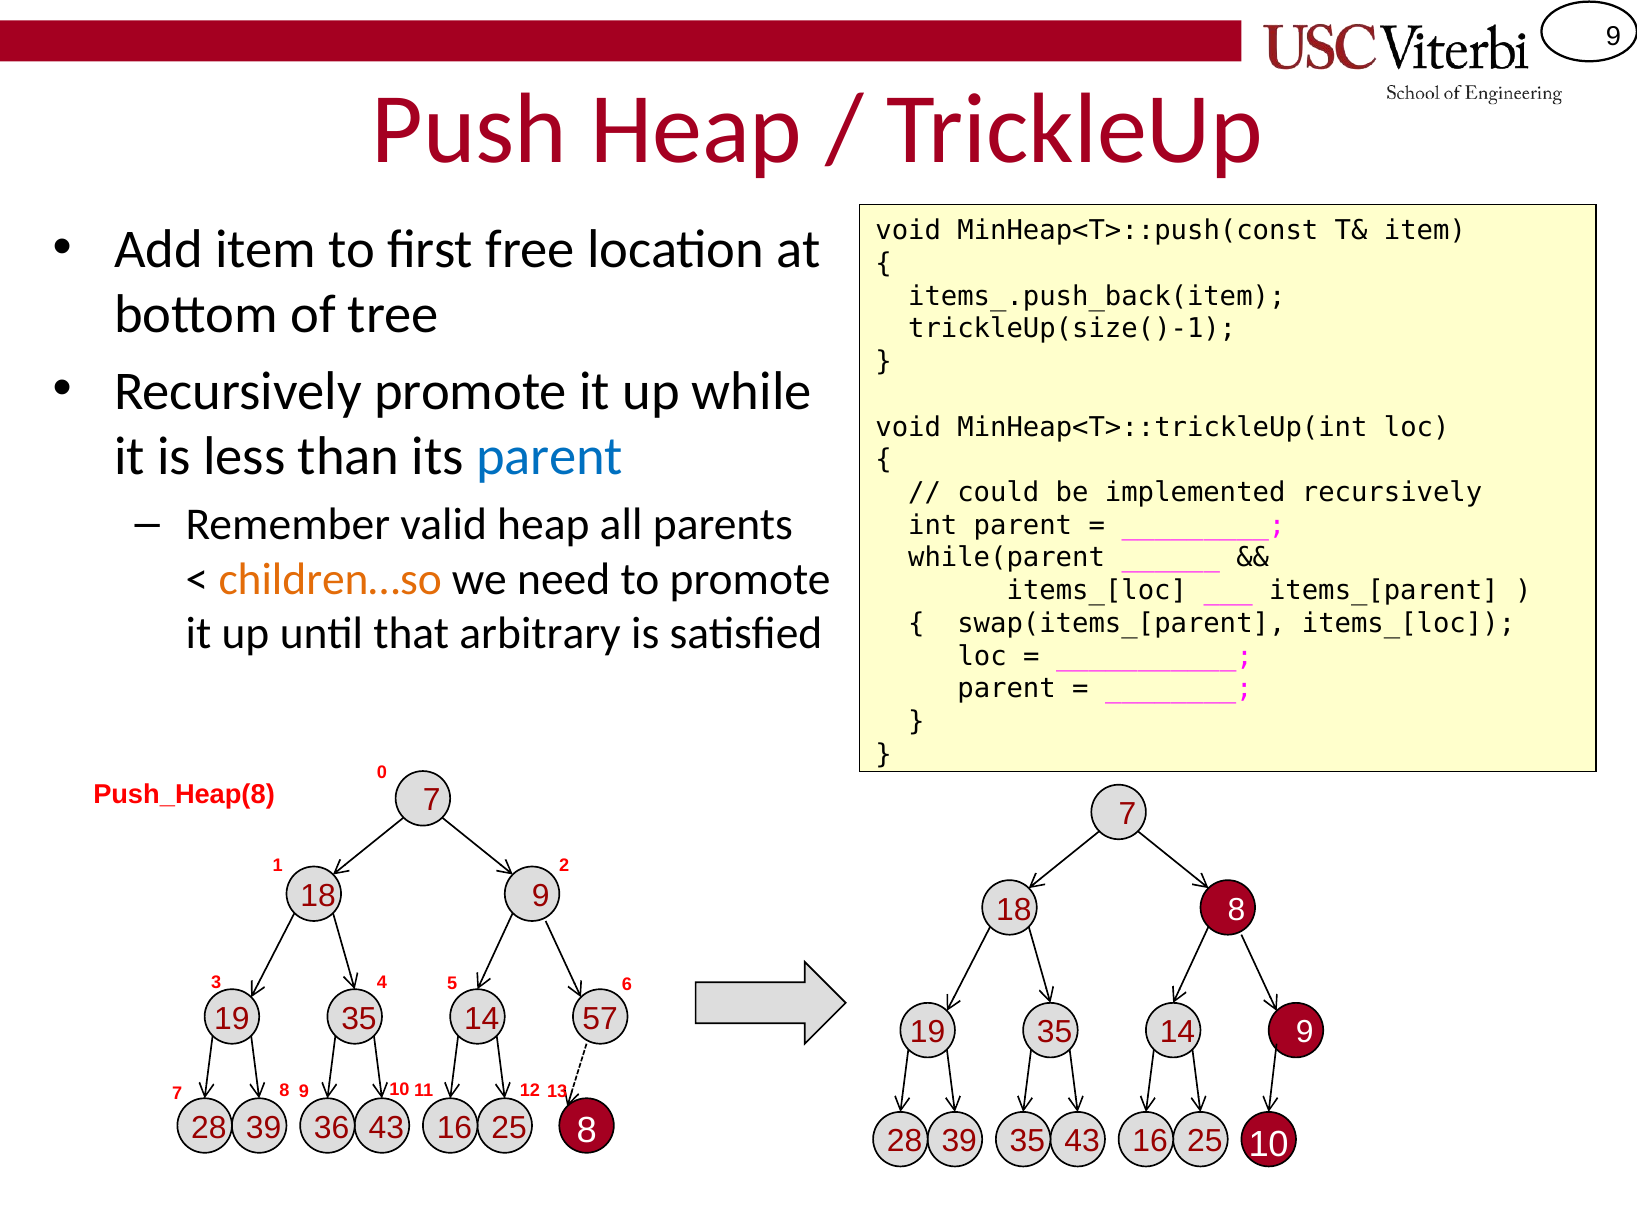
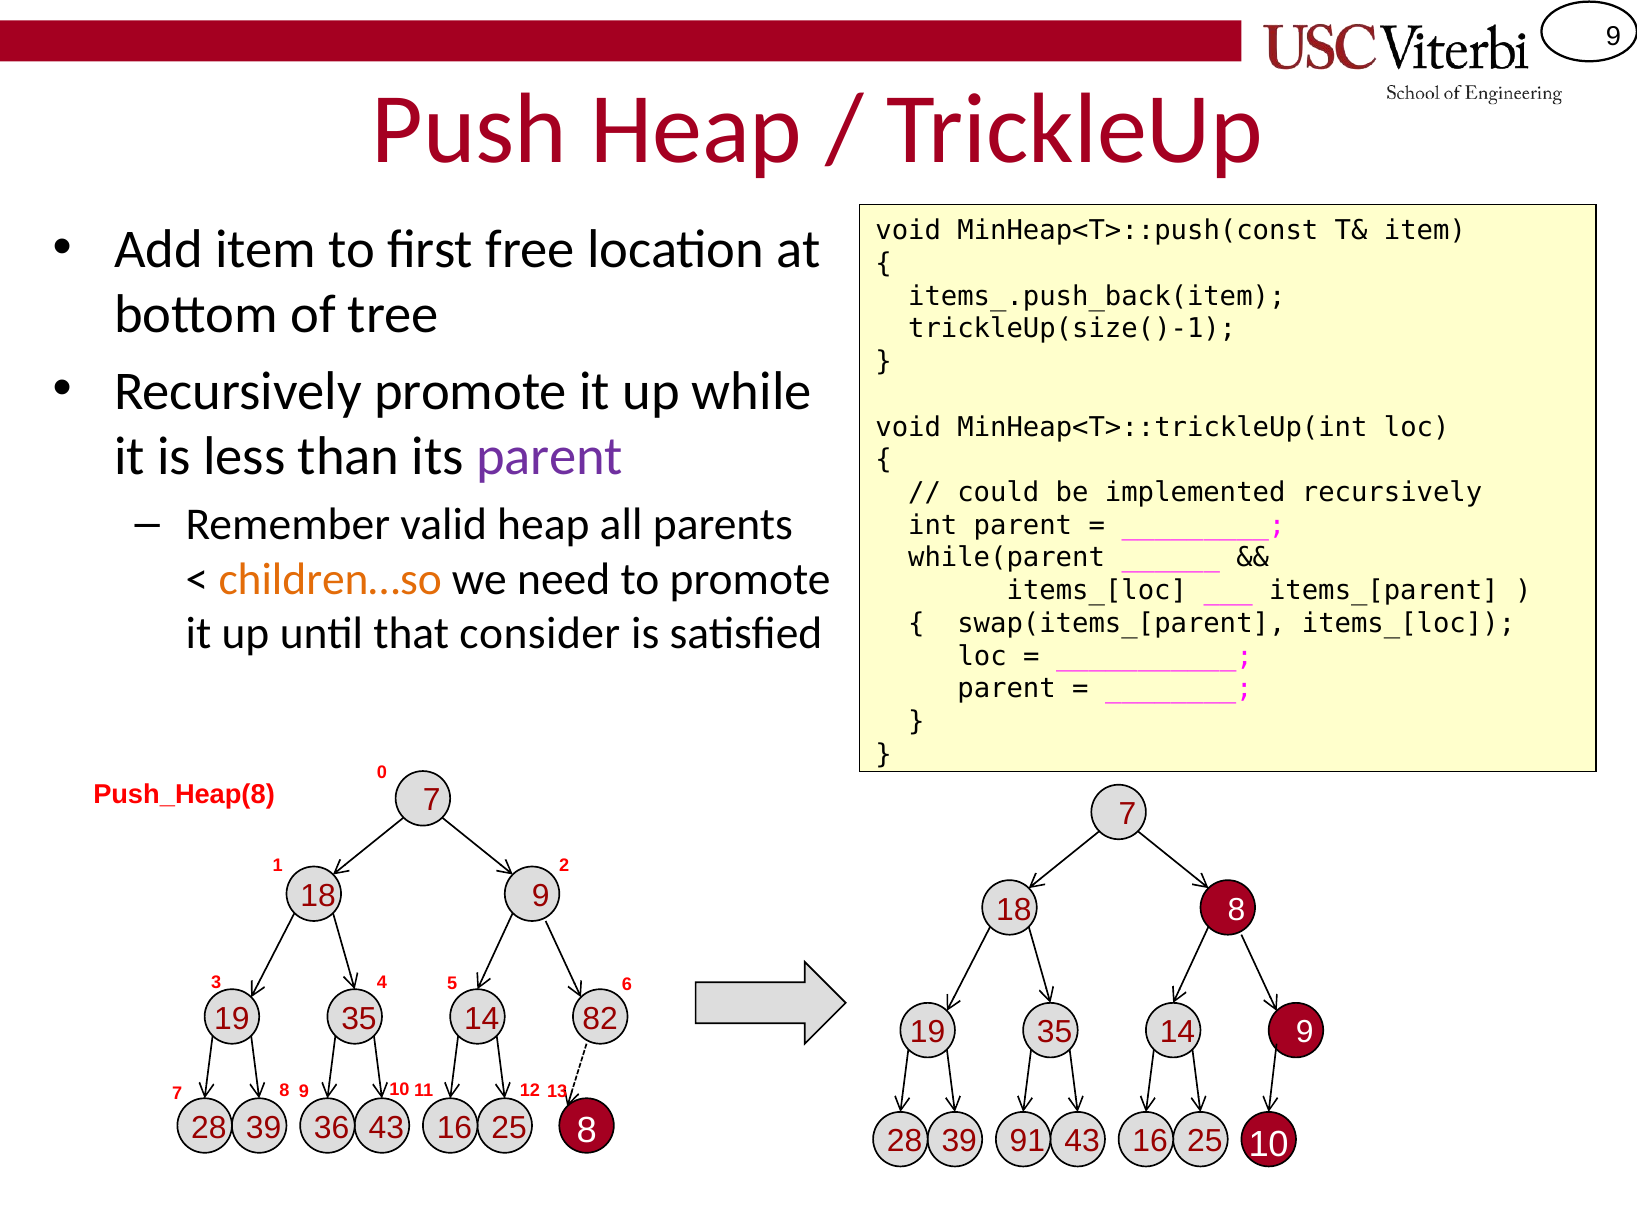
parent at (550, 457) colour: blue -> purple
arbitrary: arbitrary -> consider
57: 57 -> 82
39 35: 35 -> 91
